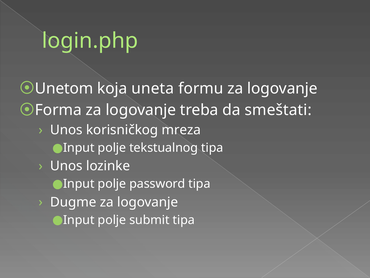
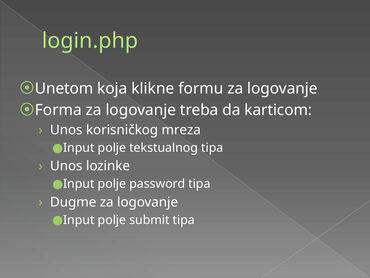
uneta: uneta -> klikne
smeštati: smeštati -> karticom
